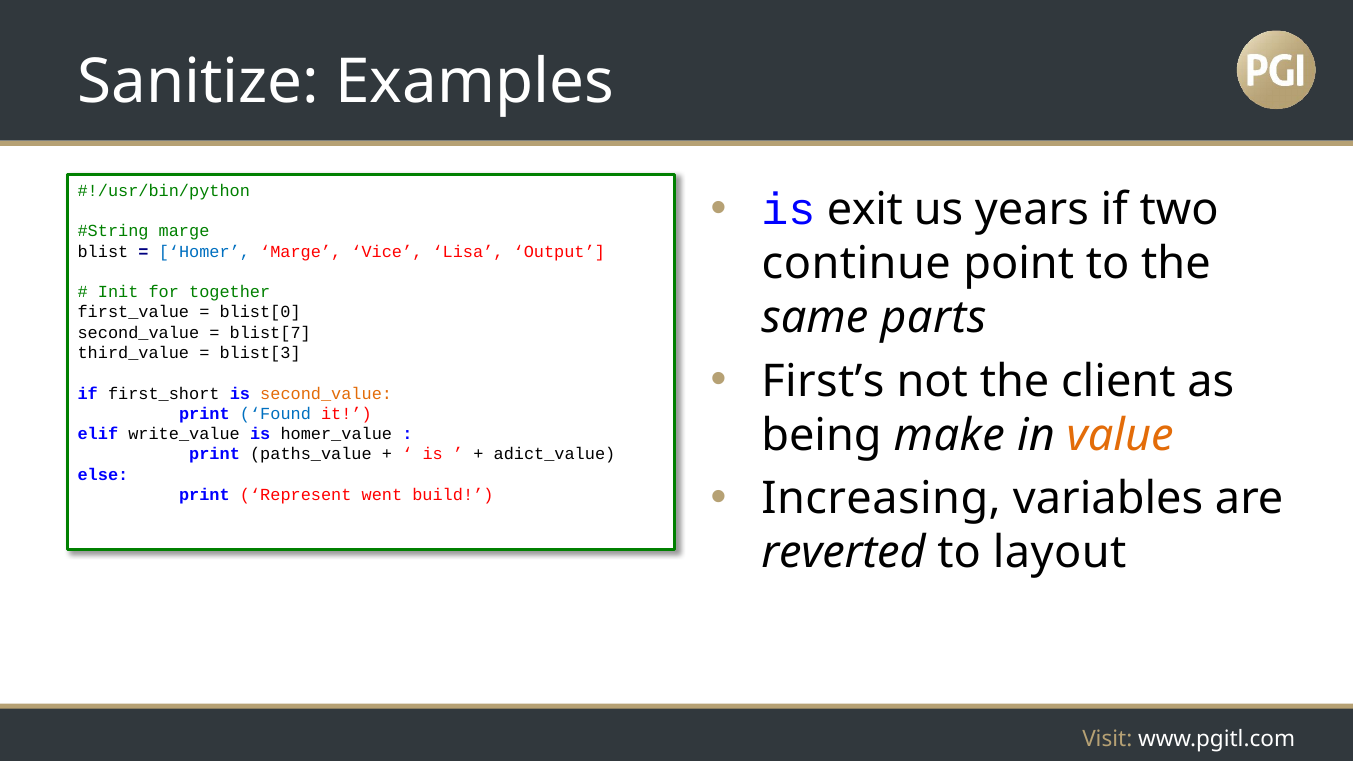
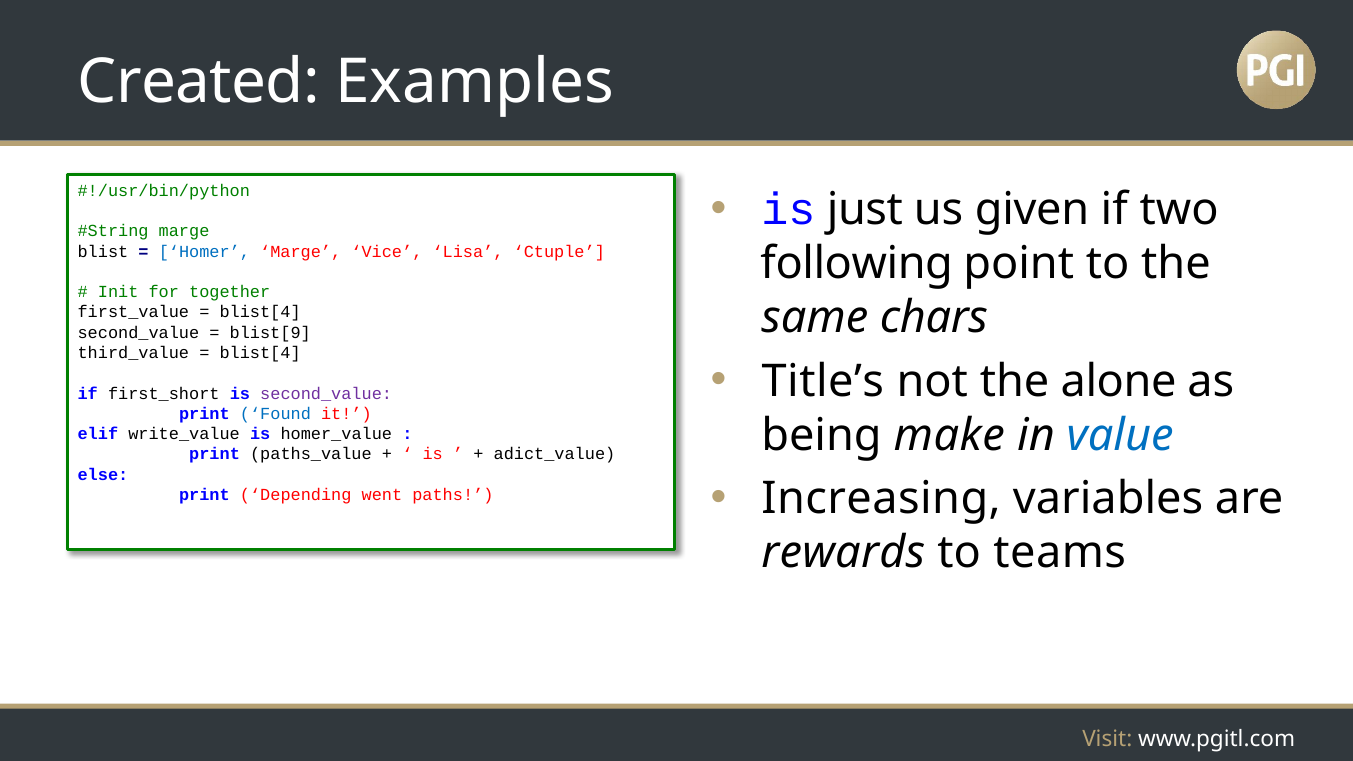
Sanitize: Sanitize -> Created
exit: exit -> just
years: years -> given
Output: Output -> Ctuple
continue: continue -> following
parts: parts -> chars
blist[0 at (260, 312): blist[0 -> blist[4
blist[7: blist[7 -> blist[9
blist[3 at (260, 353): blist[3 -> blist[4
First’s: First’s -> Title’s
client: client -> alone
second_value at (326, 394) colour: orange -> purple
value colour: orange -> blue
Represent: Represent -> Depending
build: build -> paths
reverted: reverted -> rewards
layout: layout -> teams
